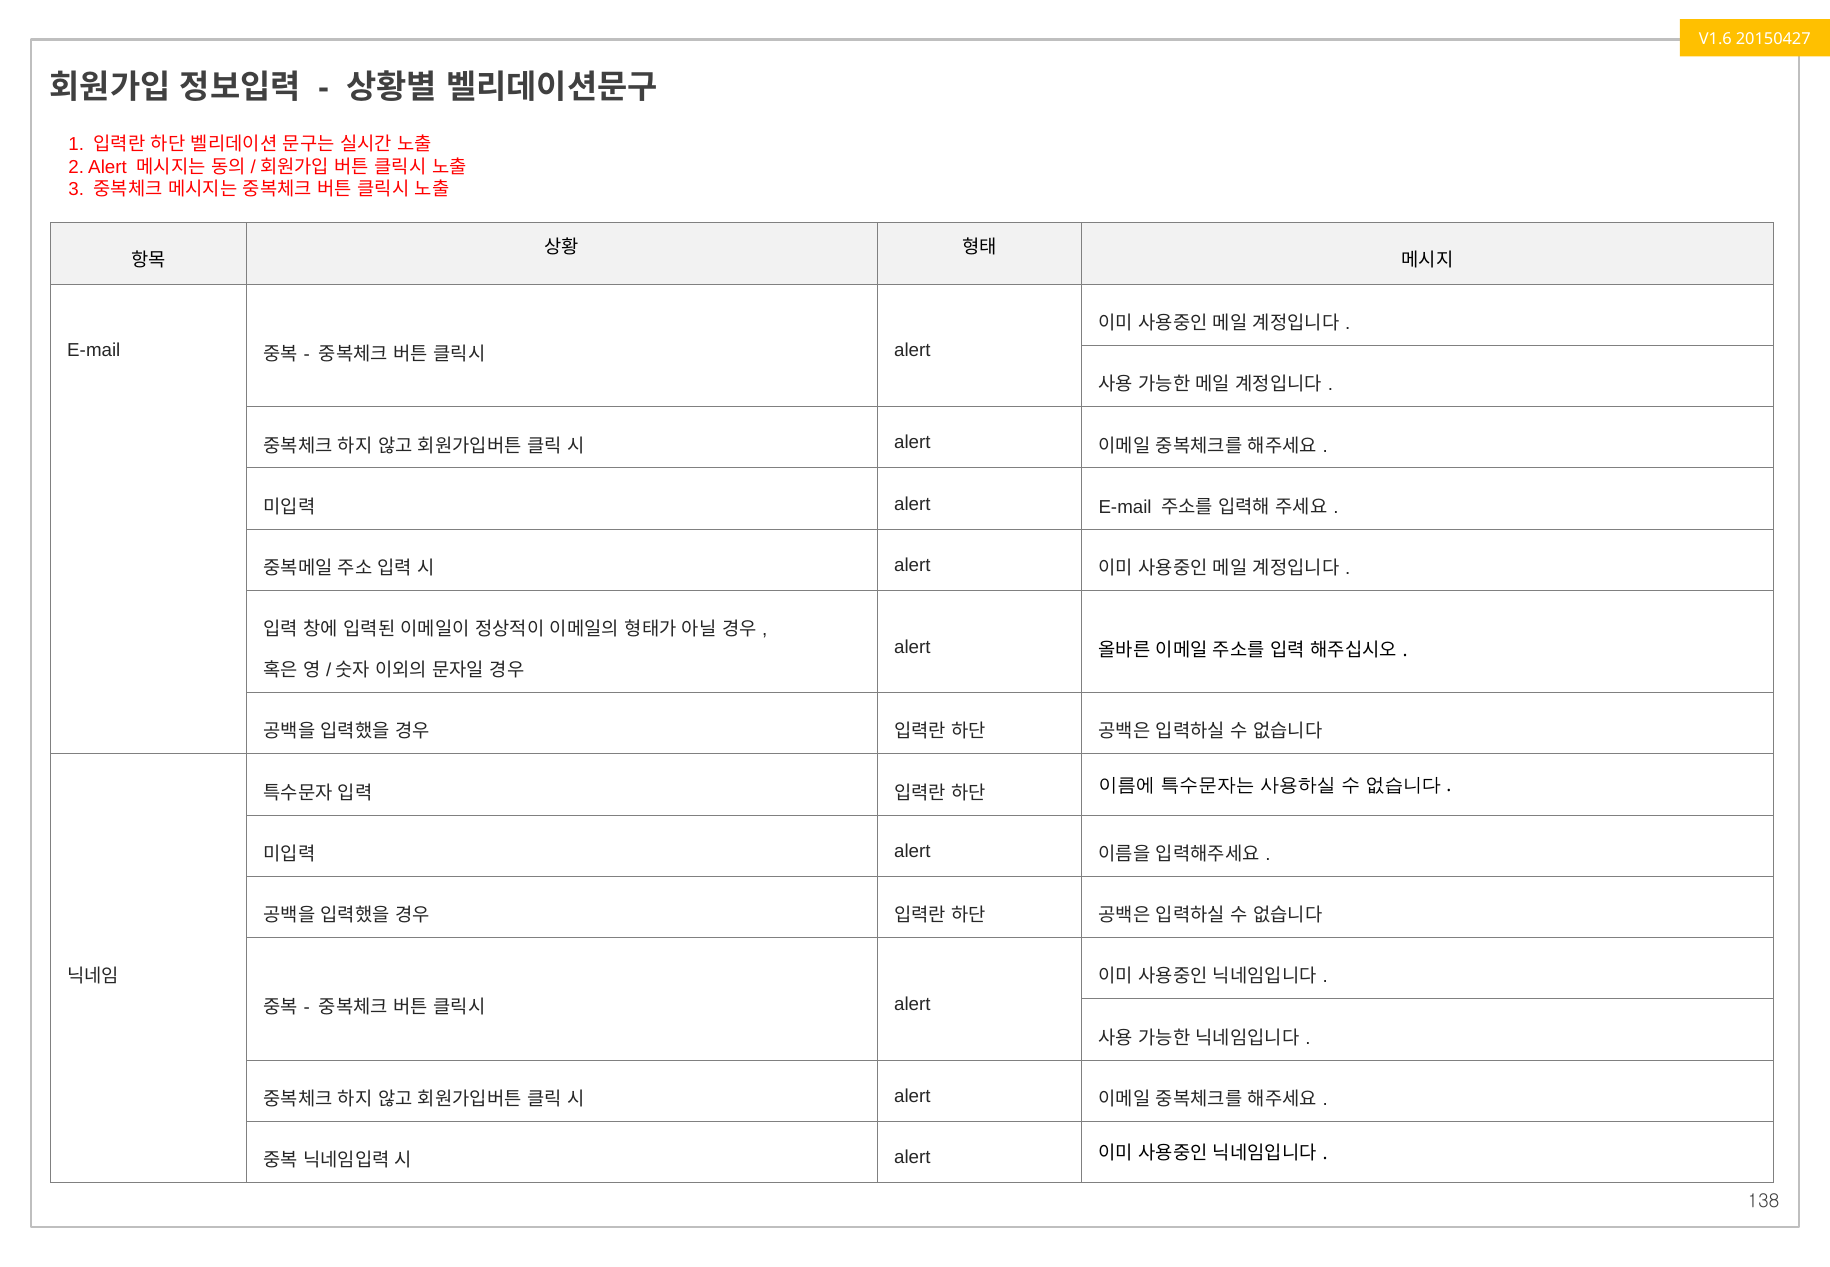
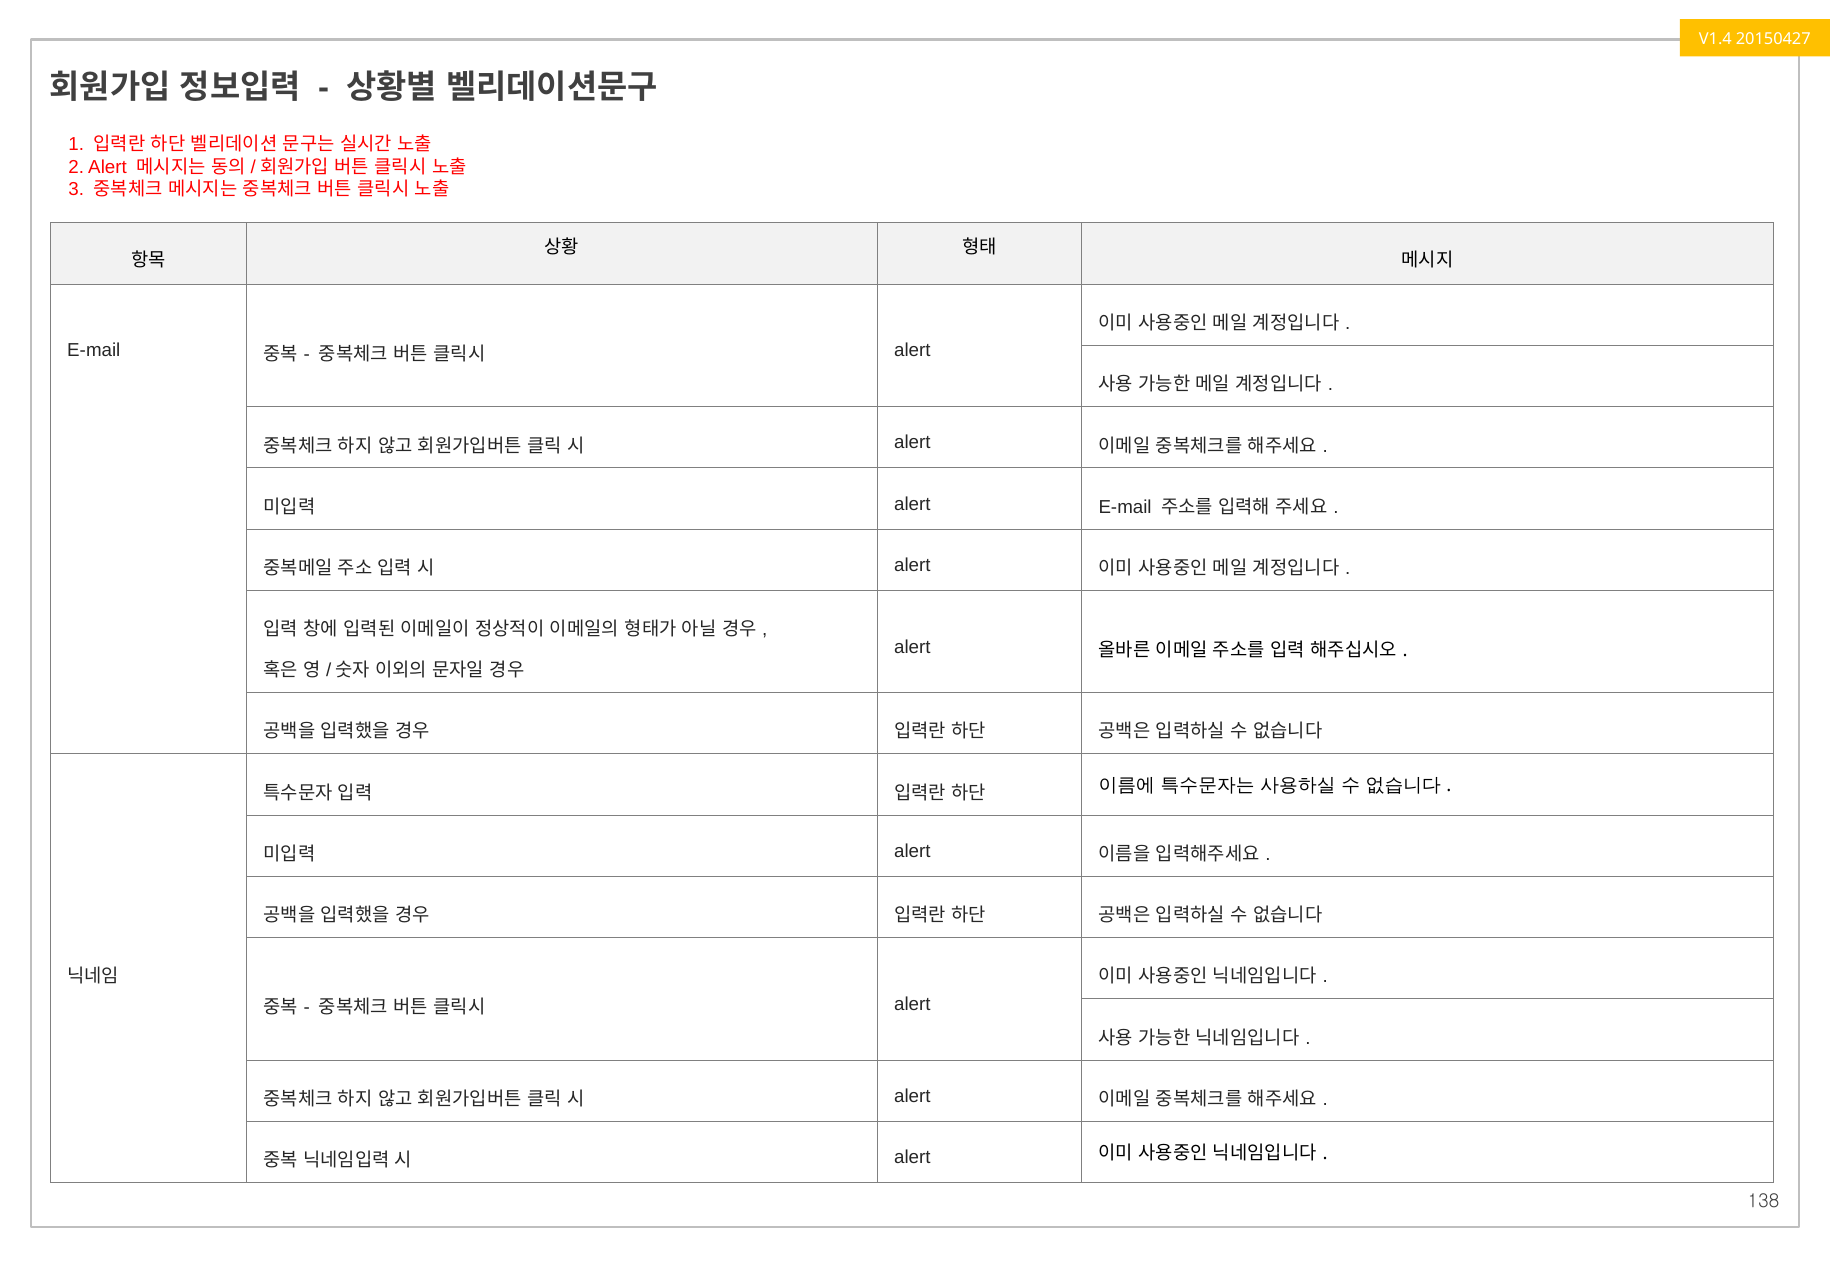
V1.6: V1.6 -> V1.4
